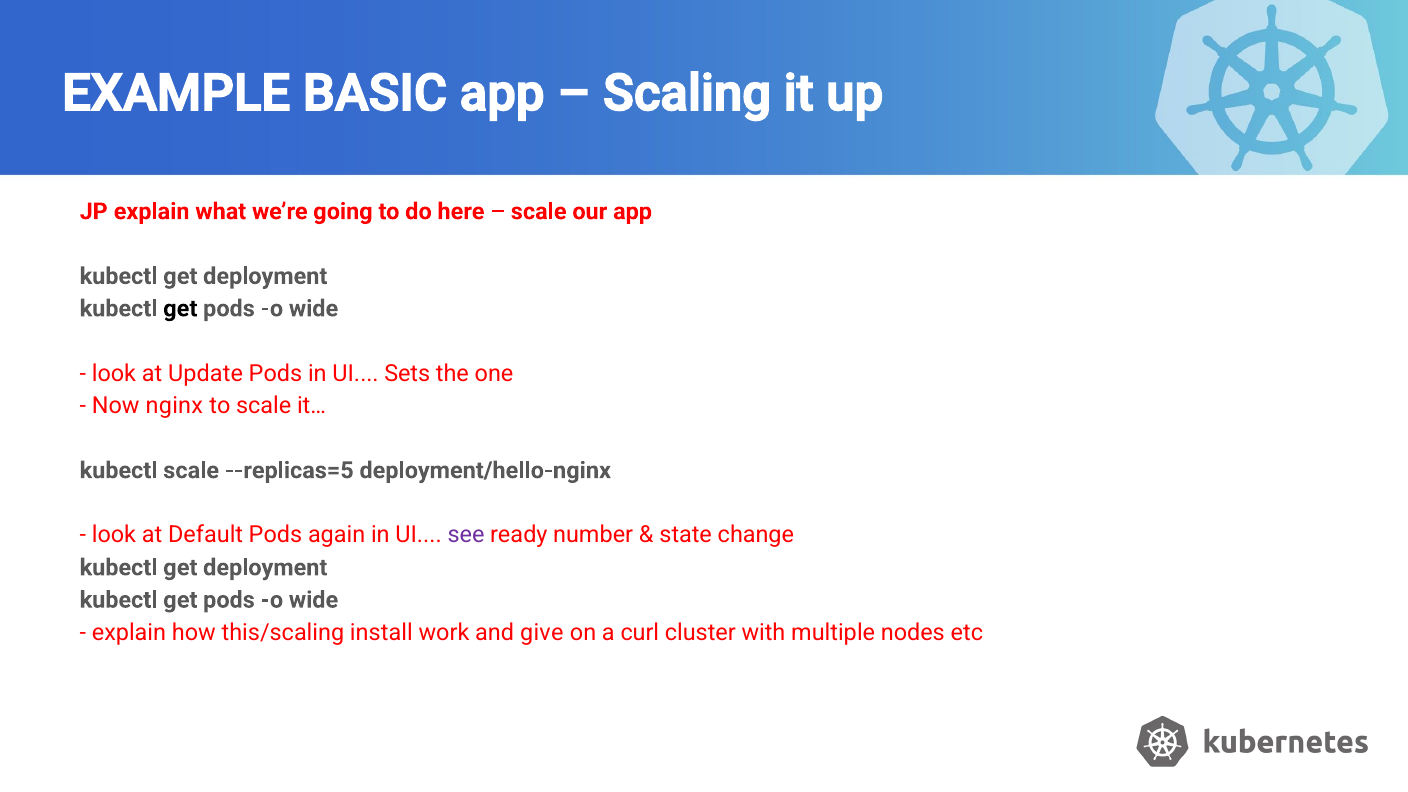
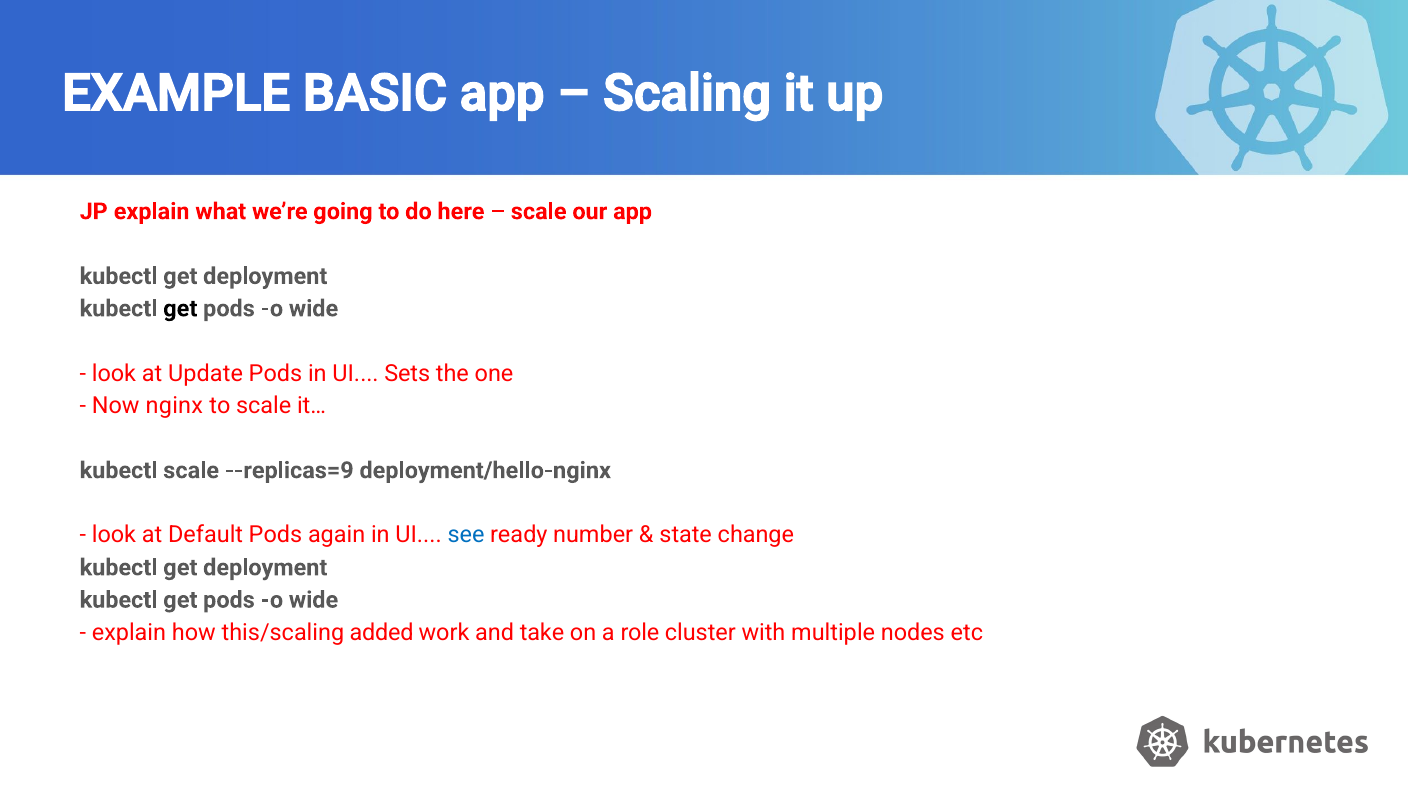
--replicas=5: --replicas=5 -> --replicas=9
see colour: purple -> blue
install: install -> added
give: give -> take
curl: curl -> role
